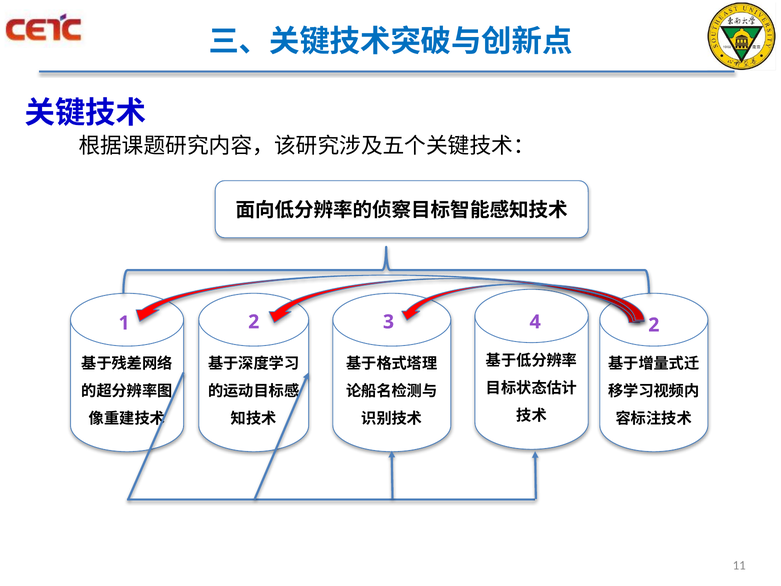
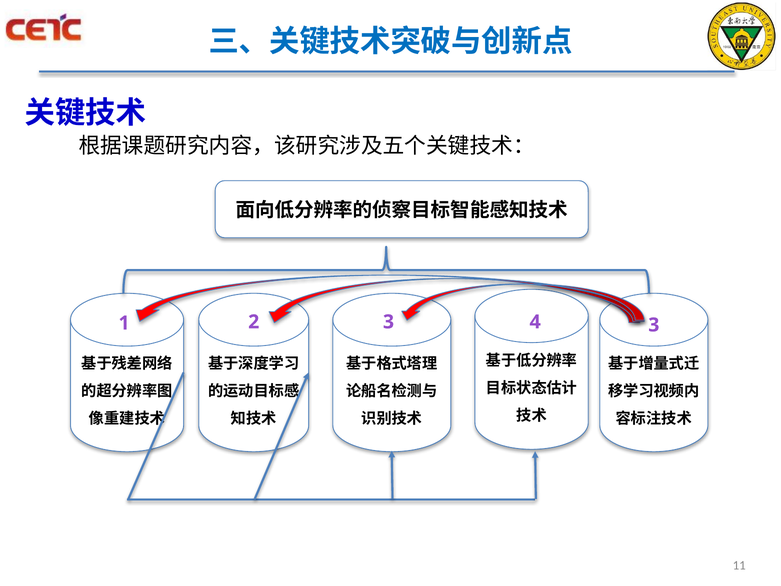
2 at (654, 325): 2 -> 3
